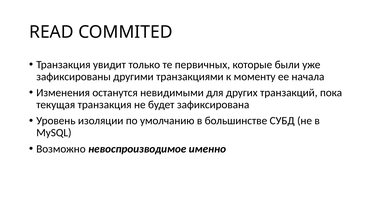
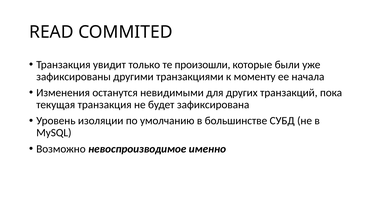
первичных: первичных -> произошли
